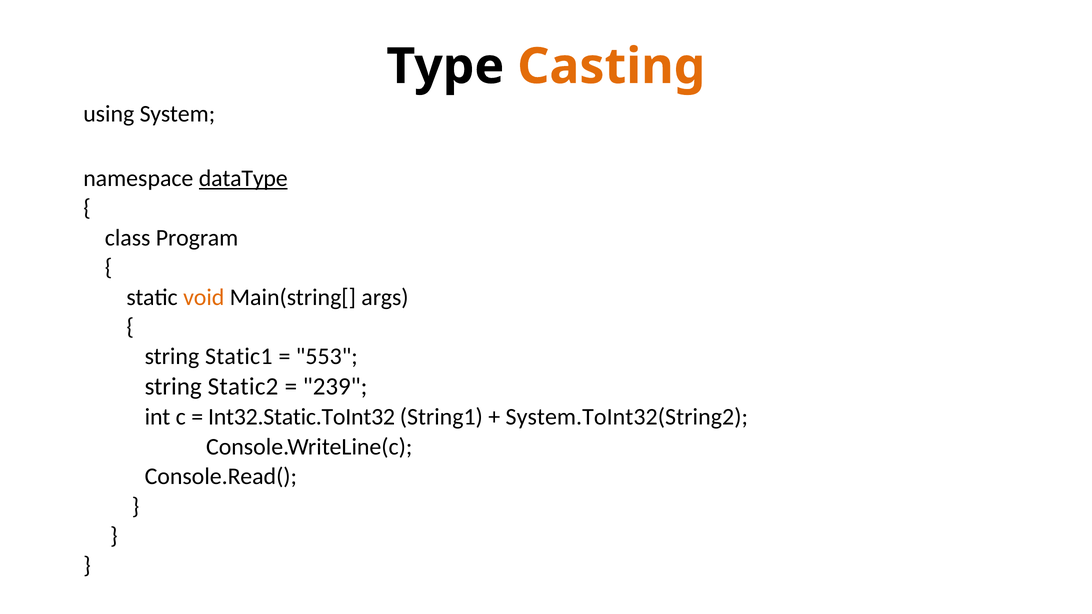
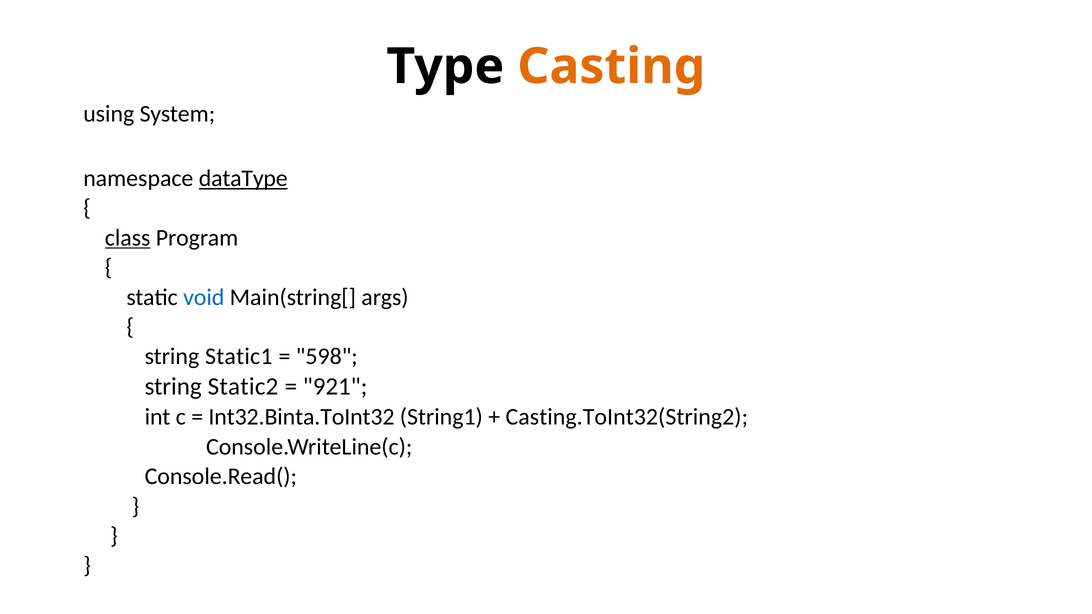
class underline: none -> present
void colour: orange -> blue
553: 553 -> 598
239: 239 -> 921
Int32.Static.ToInt32: Int32.Static.ToInt32 -> Int32.Binta.ToInt32
System.ToInt32(String2: System.ToInt32(String2 -> Casting.ToInt32(String2
